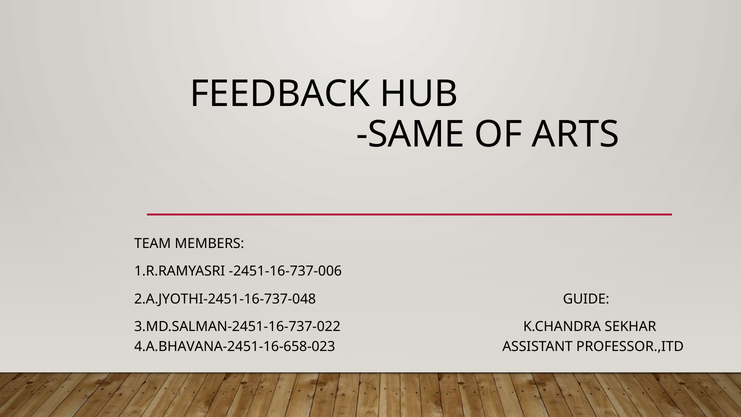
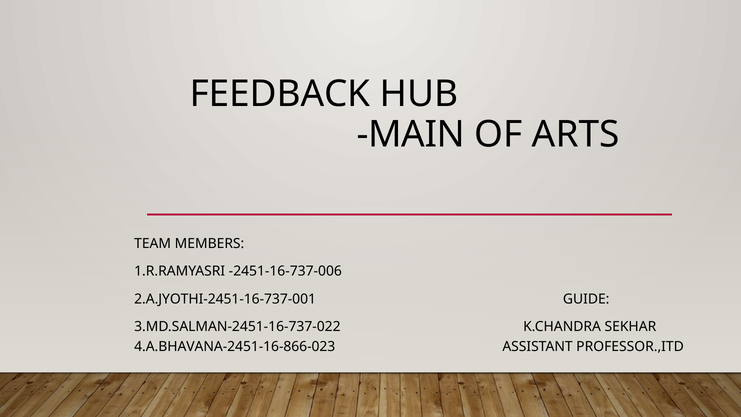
SAME: SAME -> MAIN
2.A.JYOTHI-2451-16-737-048: 2.A.JYOTHI-2451-16-737-048 -> 2.A.JYOTHI-2451-16-737-001
4.A.BHAVANA-2451-16-658-023: 4.A.BHAVANA-2451-16-658-023 -> 4.A.BHAVANA-2451-16-866-023
